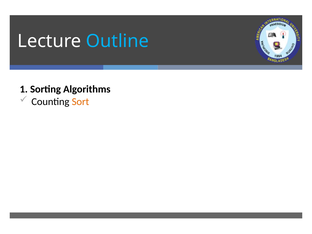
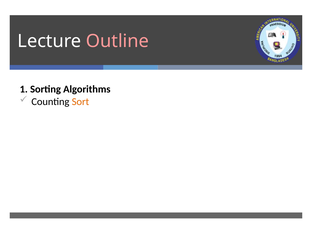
Outline colour: light blue -> pink
